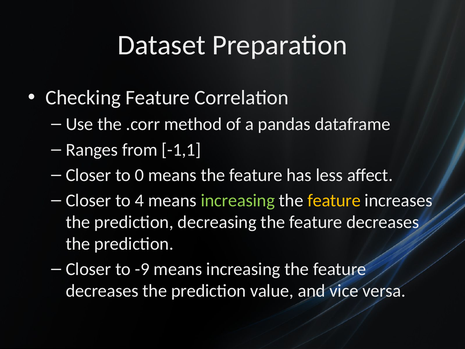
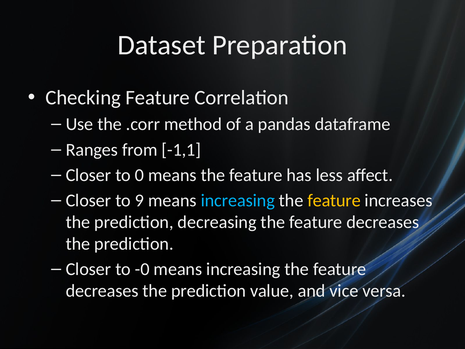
4: 4 -> 9
increasing at (238, 200) colour: light green -> light blue
-9: -9 -> -0
